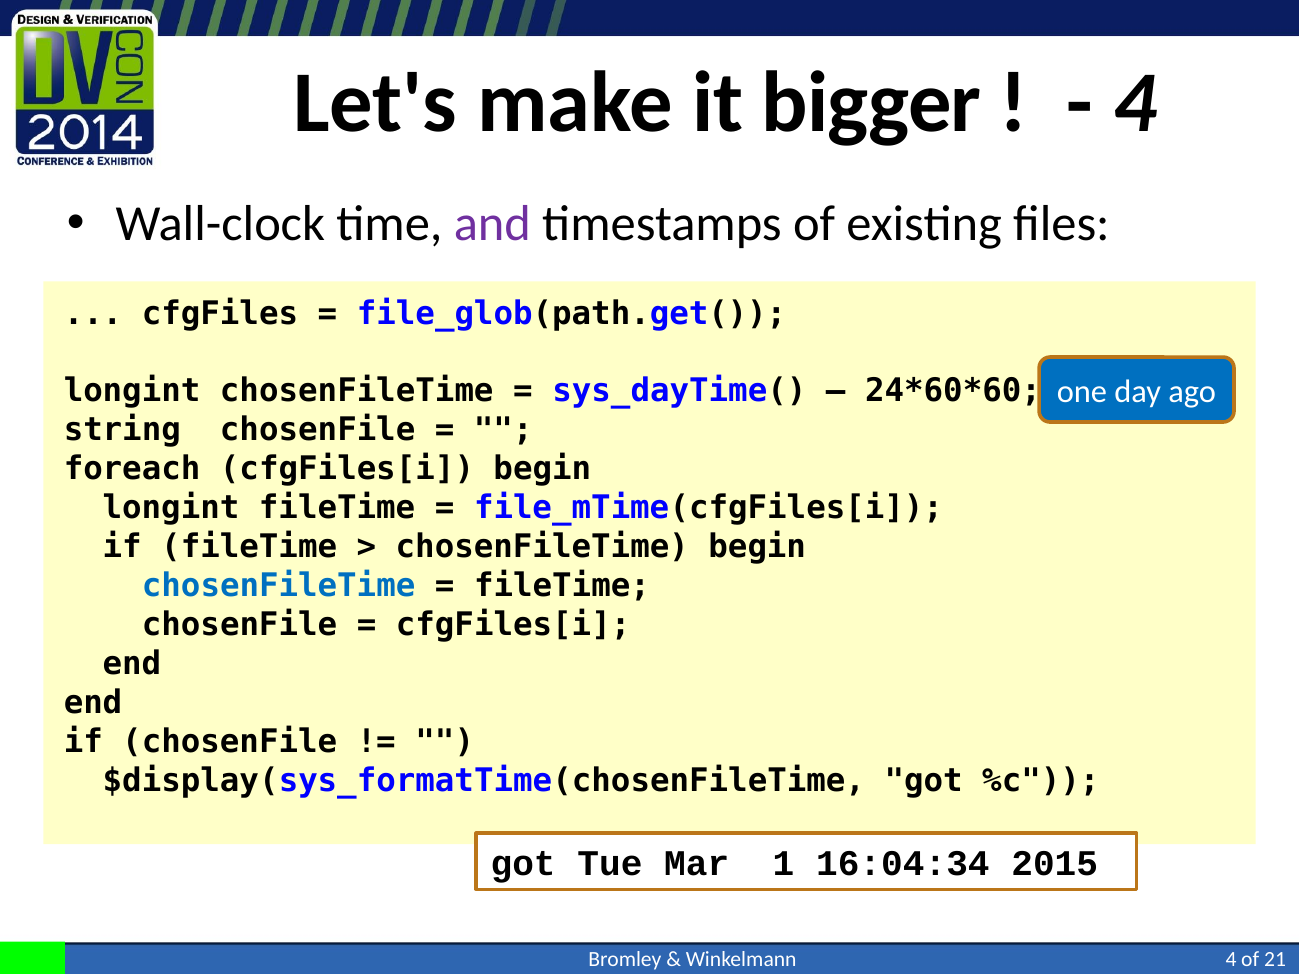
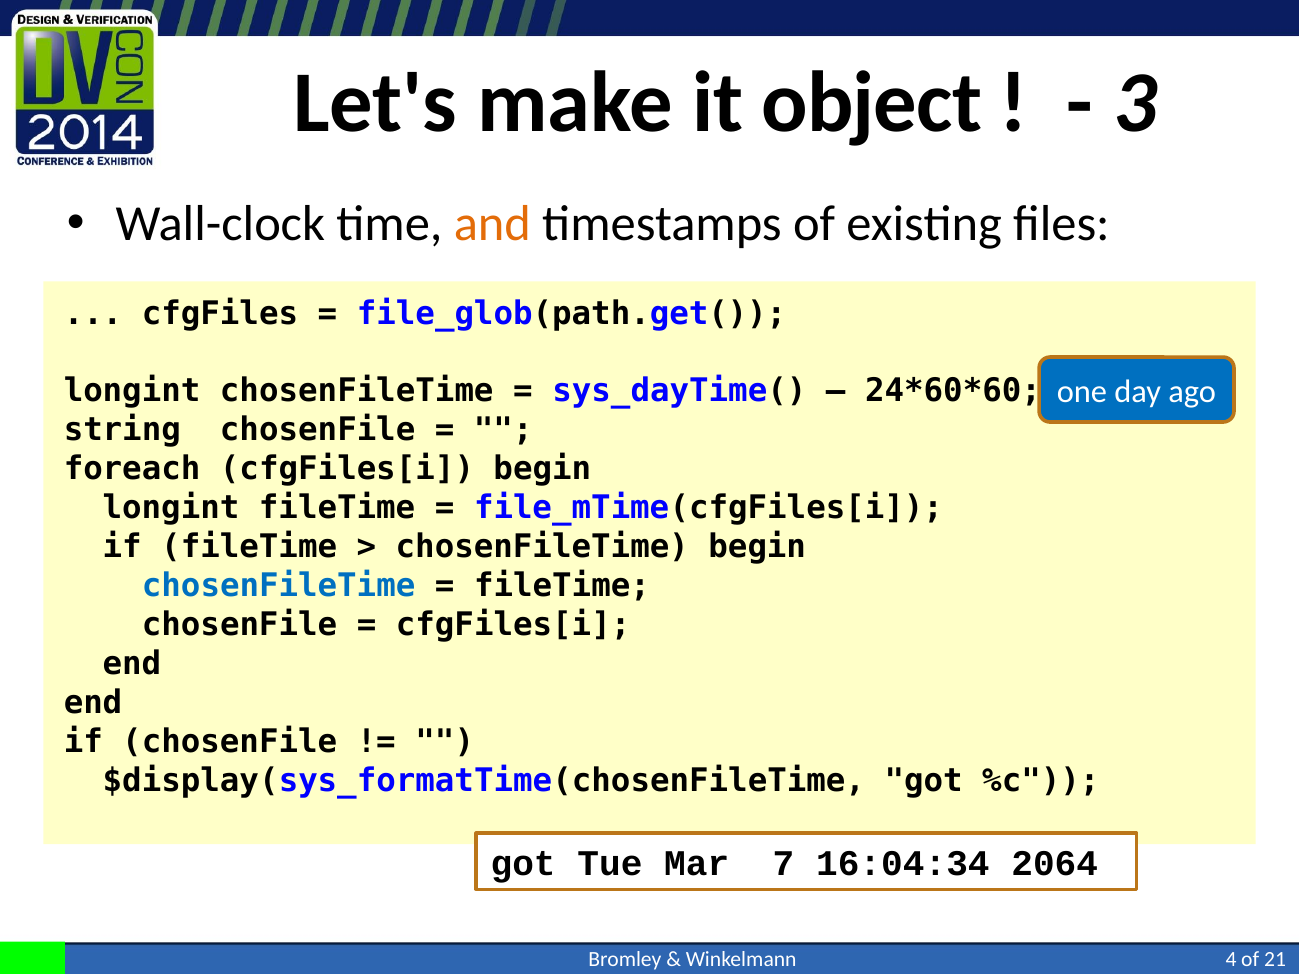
bigger: bigger -> object
4 at (1135, 103): 4 -> 3
and colour: purple -> orange
1: 1 -> 7
2015: 2015 -> 2064
